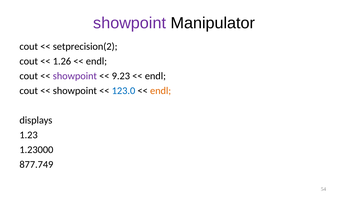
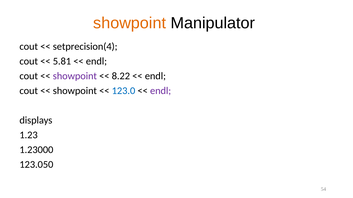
showpoint at (130, 23) colour: purple -> orange
setprecision(2: setprecision(2 -> setprecision(4
1.26: 1.26 -> 5.81
9.23: 9.23 -> 8.22
endl at (161, 91) colour: orange -> purple
877.749: 877.749 -> 123.050
